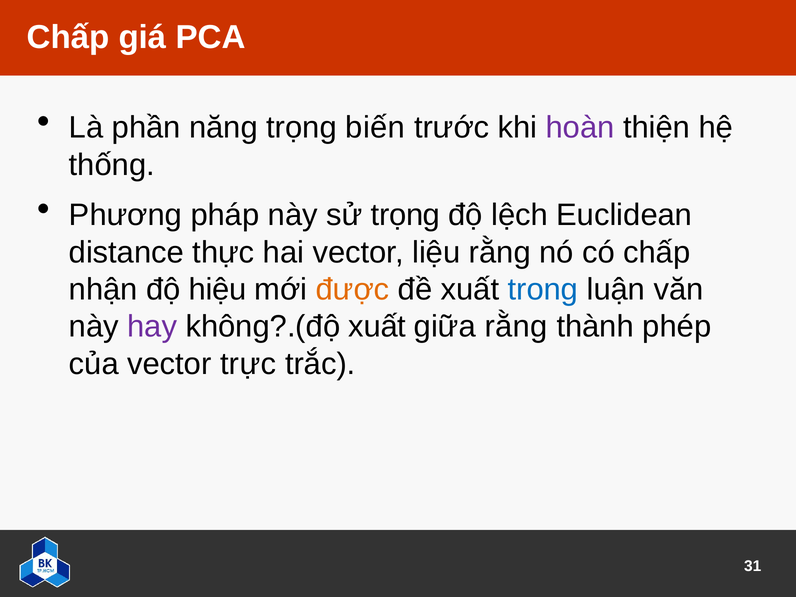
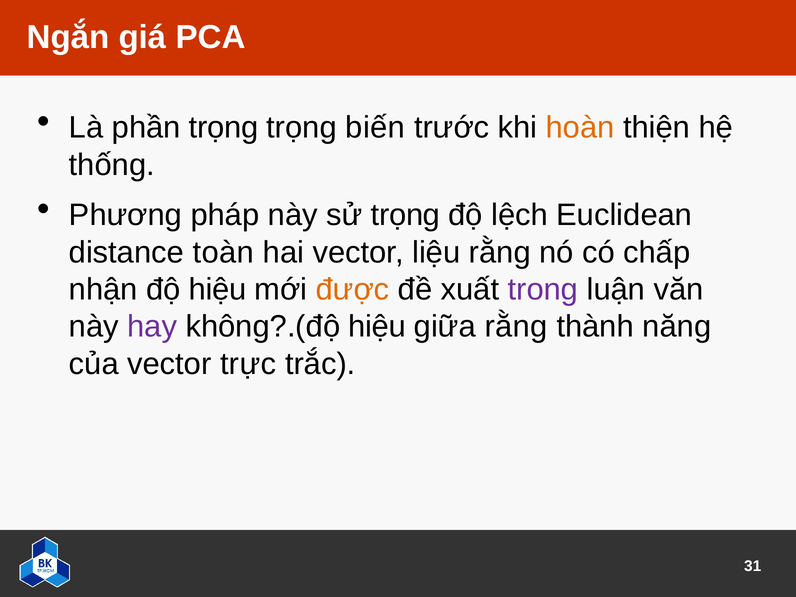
Chấp at (68, 37): Chấp -> Ngắn
phần năng: năng -> trọng
hoàn colour: purple -> orange
thực: thực -> toàn
trong colour: blue -> purple
không?.(độ xuất: xuất -> hiệu
phép: phép -> năng
